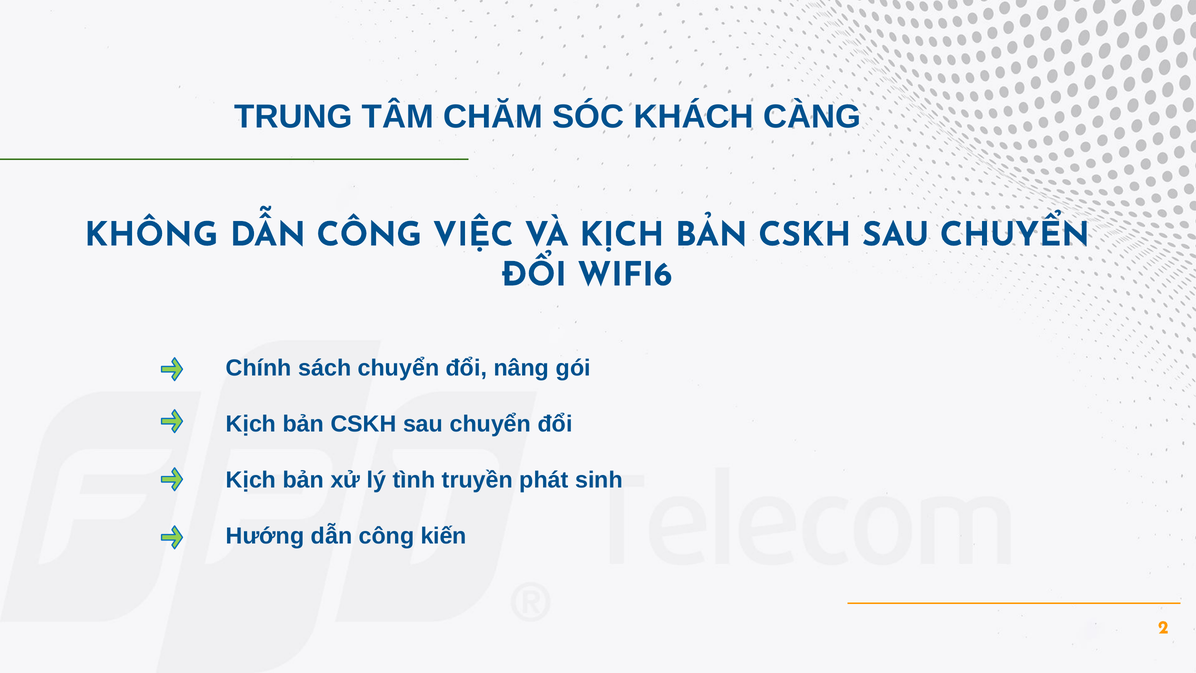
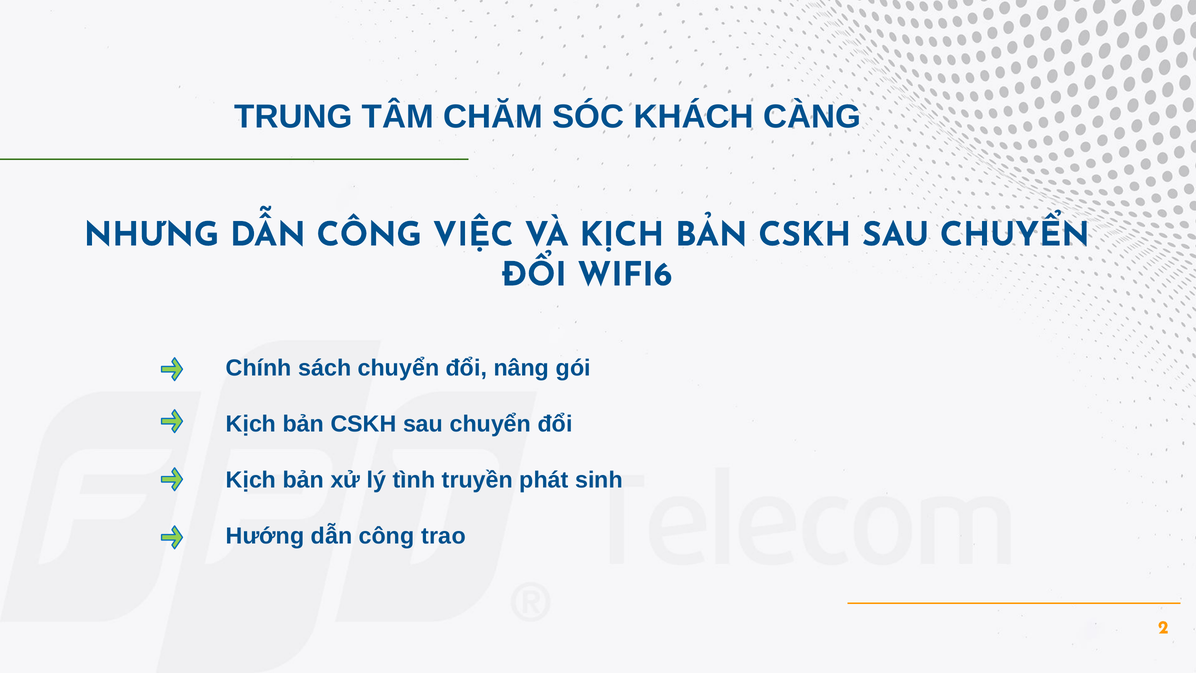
KHÔNG: KHÔNG -> NHƯNG
kiến: kiến -> trao
